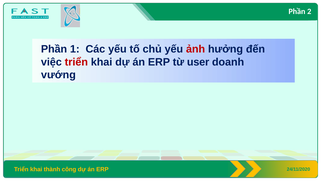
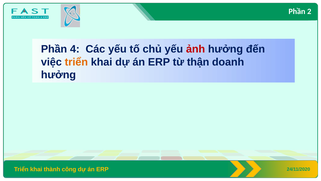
1: 1 -> 4
triển at (76, 62) colour: red -> orange
user: user -> thận
vướng at (58, 75): vướng -> hưởng
